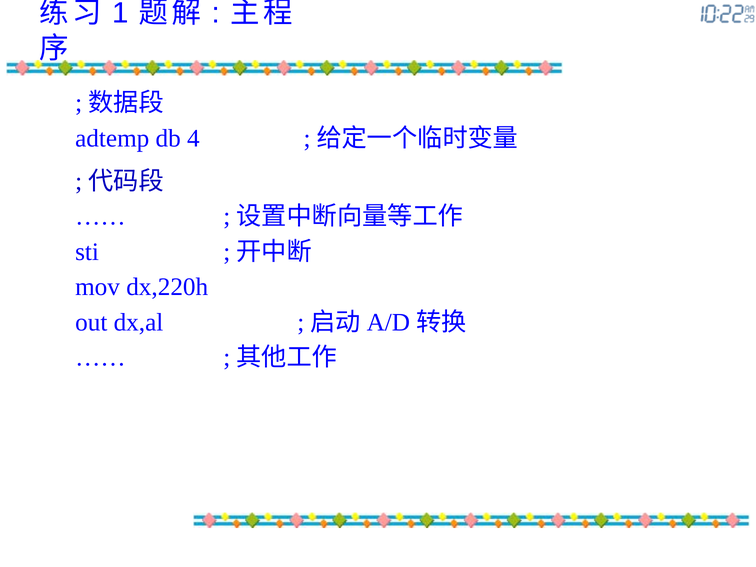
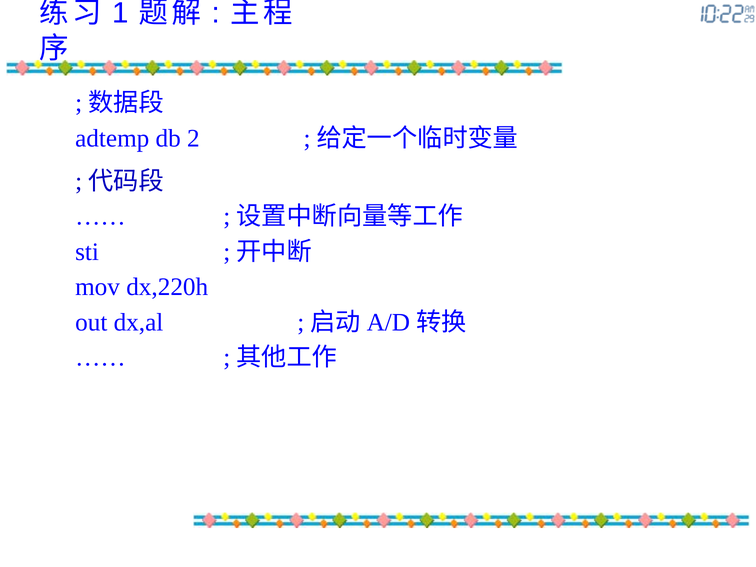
4: 4 -> 2
